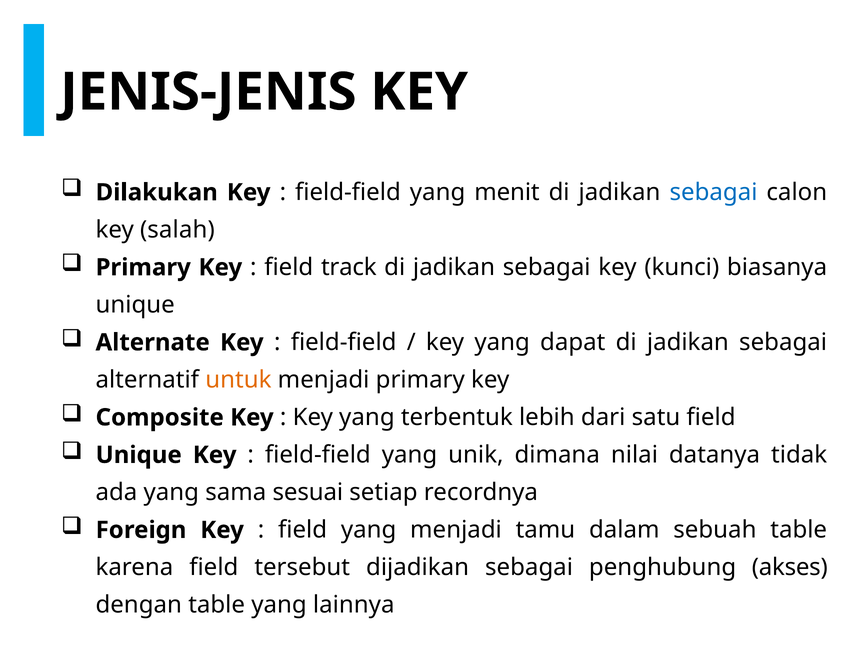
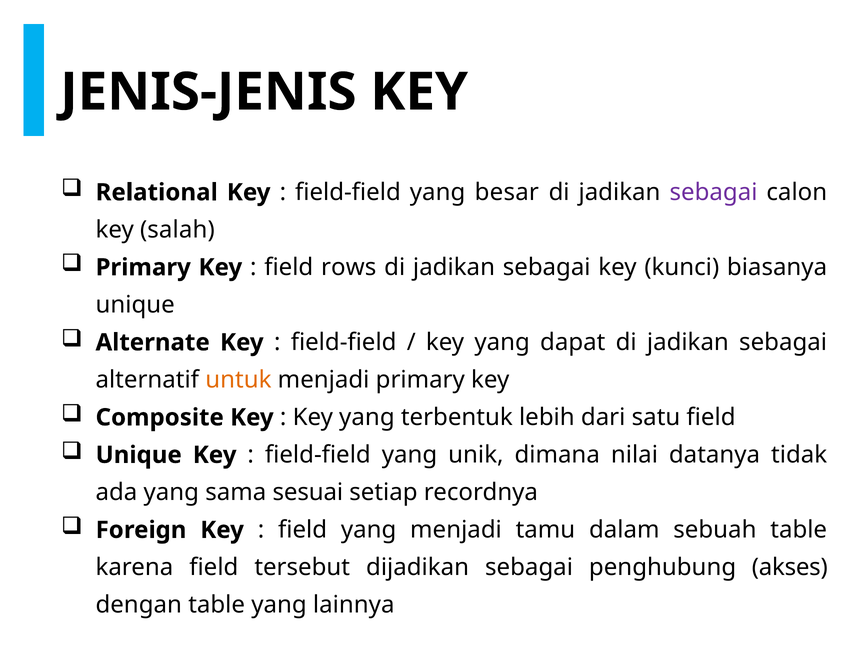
Dilakukan: Dilakukan -> Relational
menit: menit -> besar
sebagai at (714, 192) colour: blue -> purple
track: track -> rows
